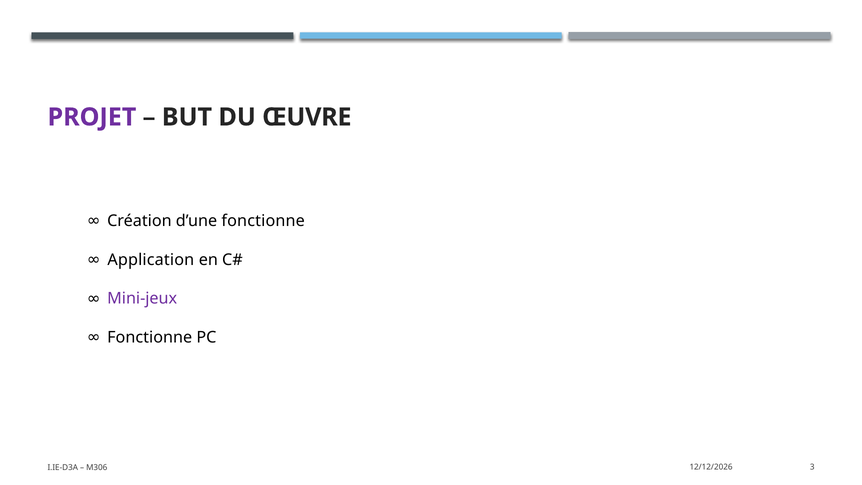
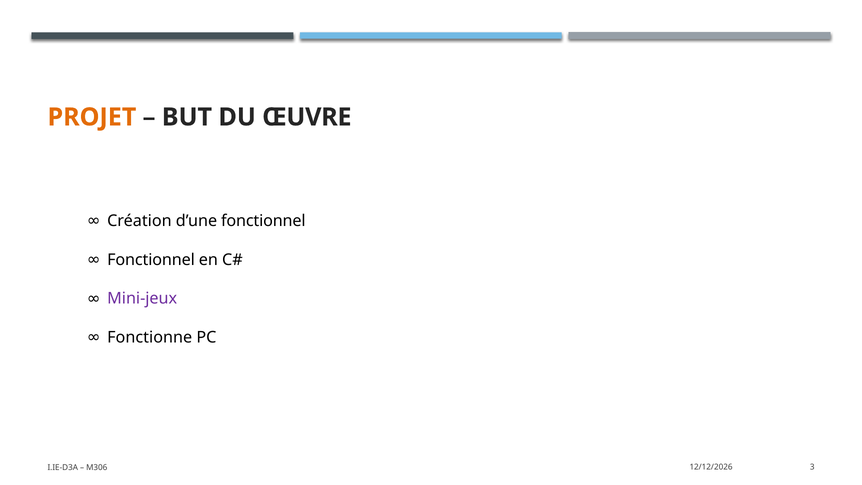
PROJET colour: purple -> orange
d’une fonctionne: fonctionne -> fonctionnel
Application at (151, 260): Application -> Fonctionnel
